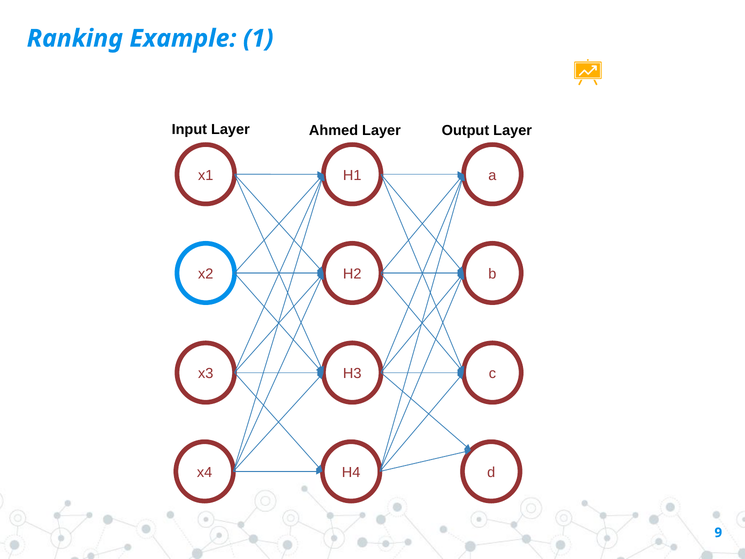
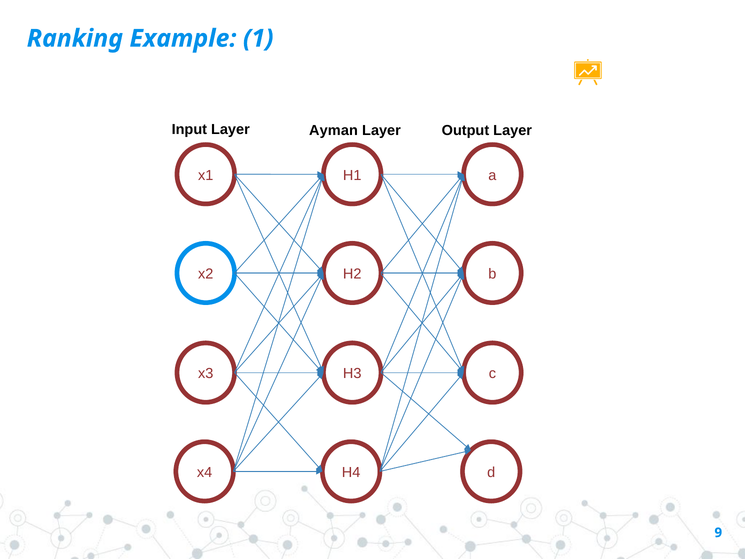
Ahmed: Ahmed -> Ayman
